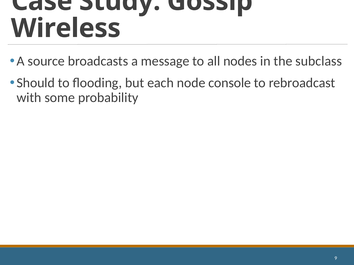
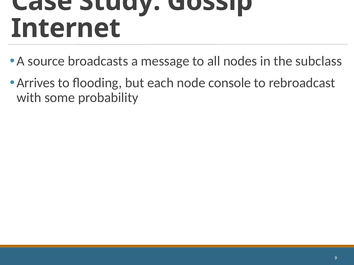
Wireless: Wireless -> Internet
Should: Should -> Arrives
